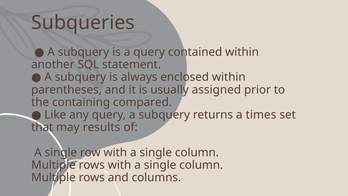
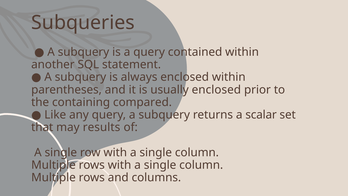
usually assigned: assigned -> enclosed
times: times -> scalar
